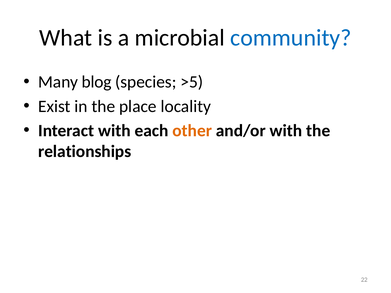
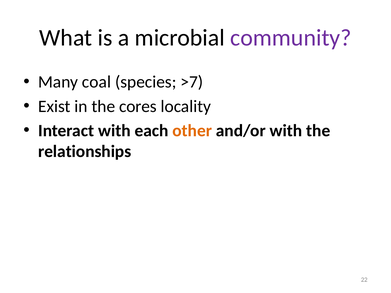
community colour: blue -> purple
blog: blog -> coal
>5: >5 -> >7
place: place -> cores
